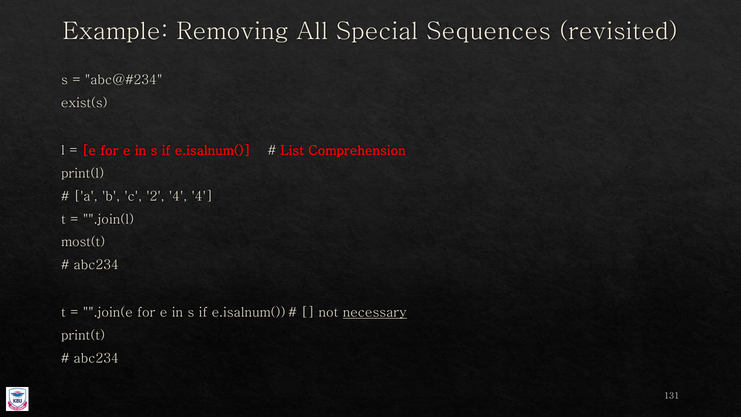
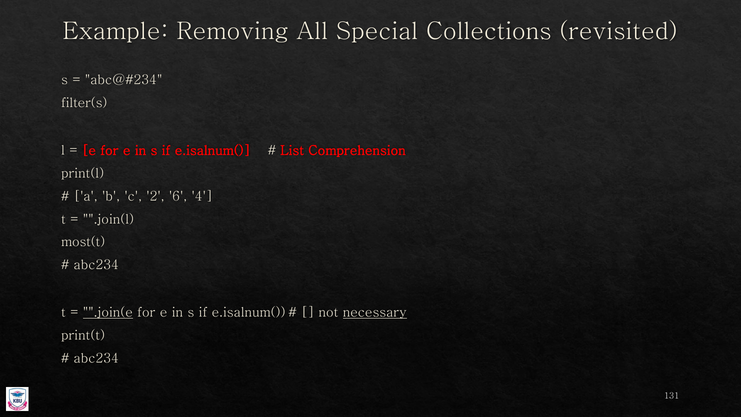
Sequences: Sequences -> Collections
exist(s: exist(s -> filter(s
2 4: 4 -> 6
.join(e underline: none -> present
